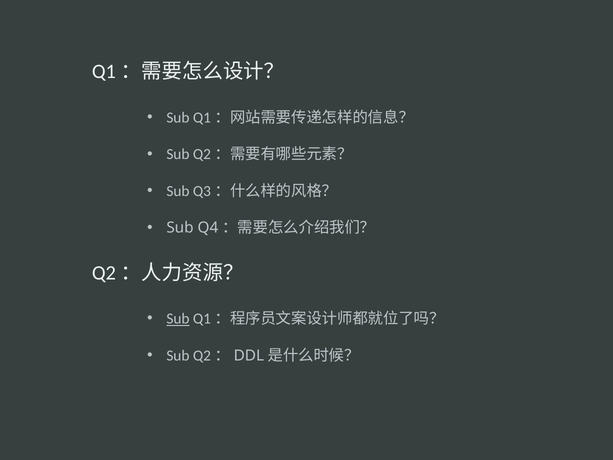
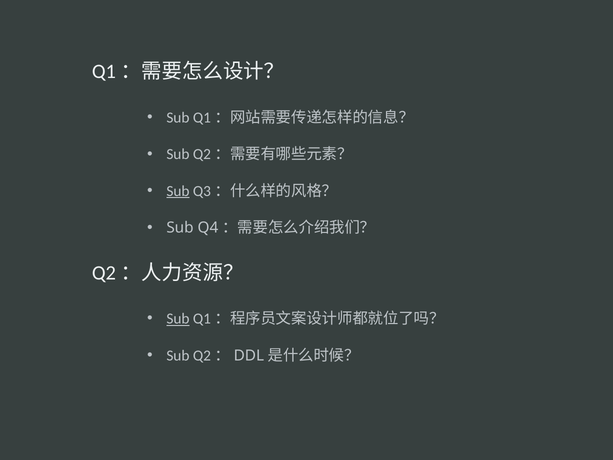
Sub at (178, 191) underline: none -> present
